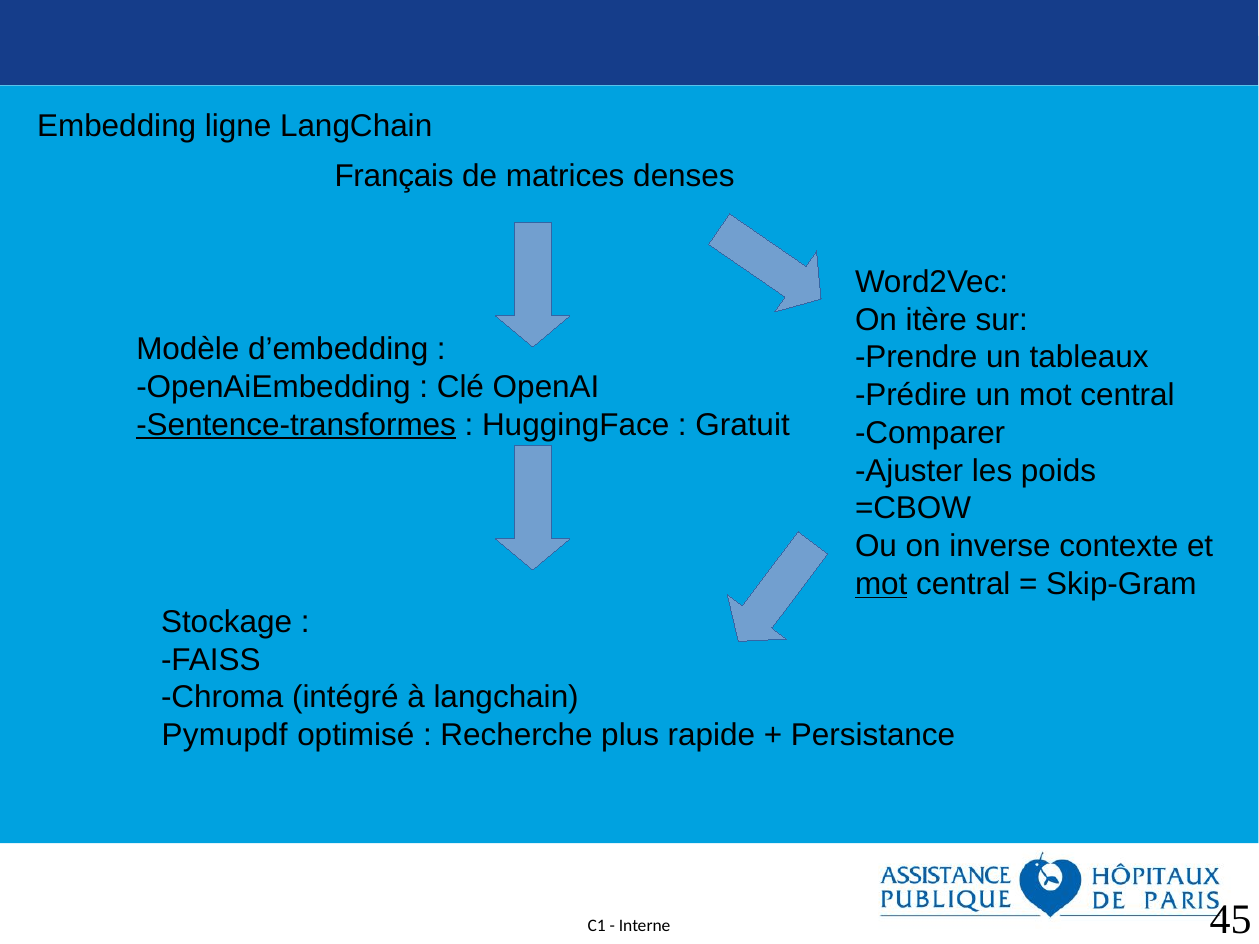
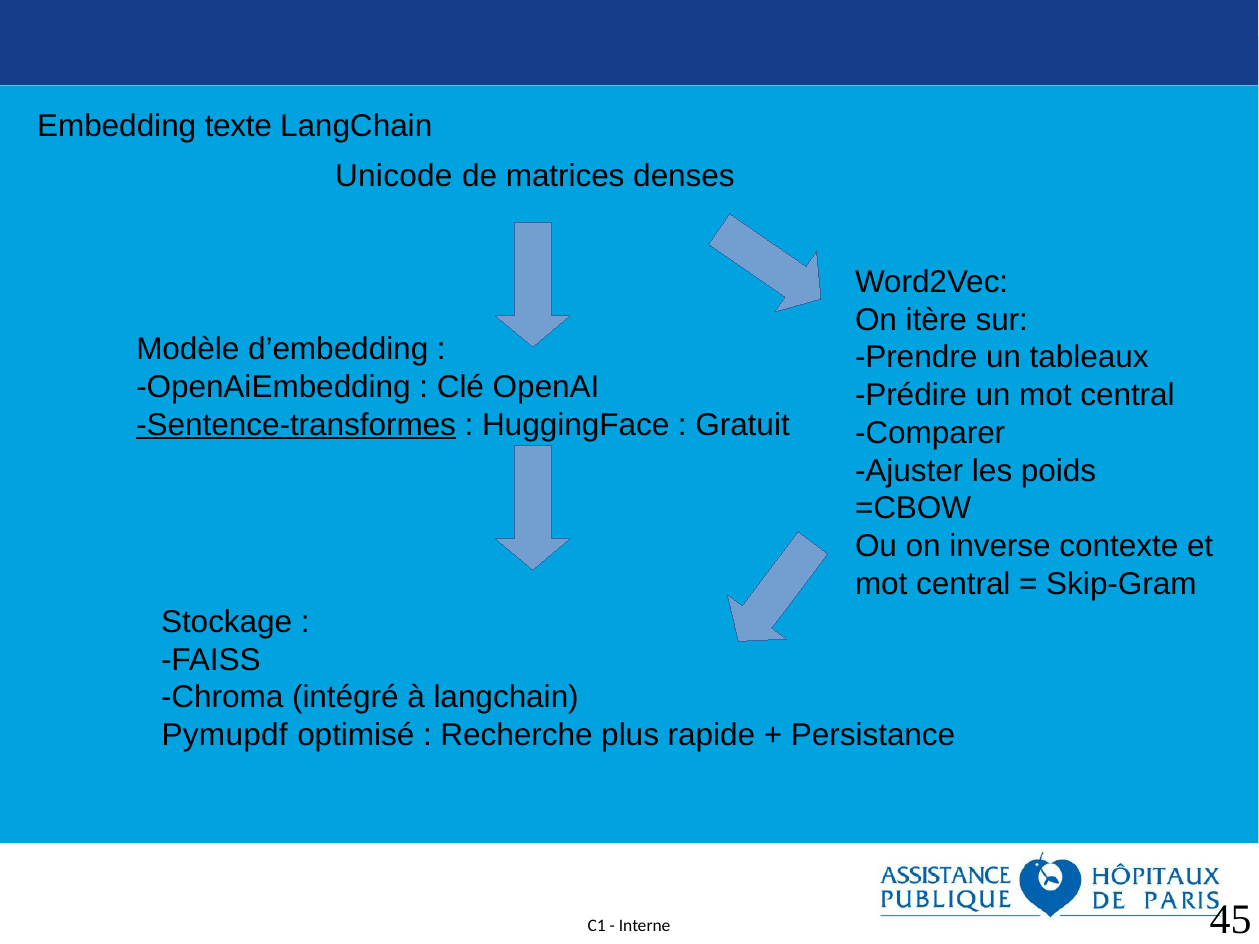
ligne: ligne -> texte
Français: Français -> Unicode
mot at (881, 584) underline: present -> none
